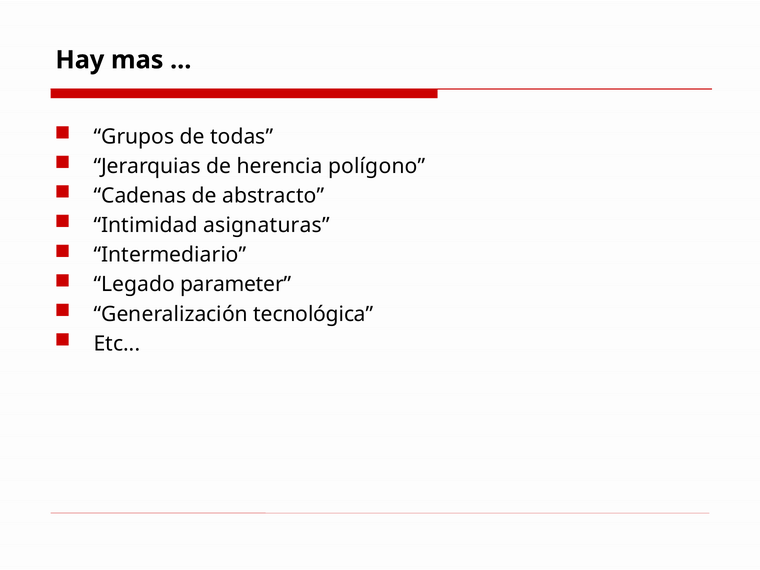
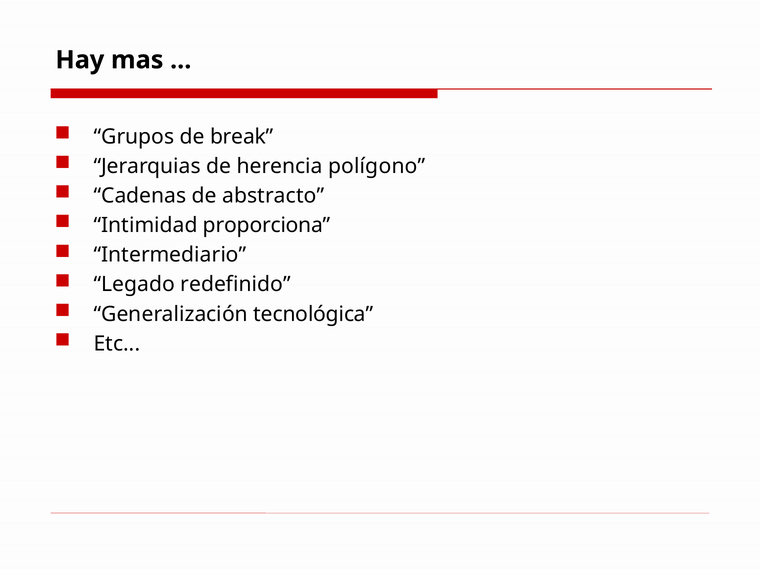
todas: todas -> break
asignaturas: asignaturas -> proporciona
parameter: parameter -> redefinido
